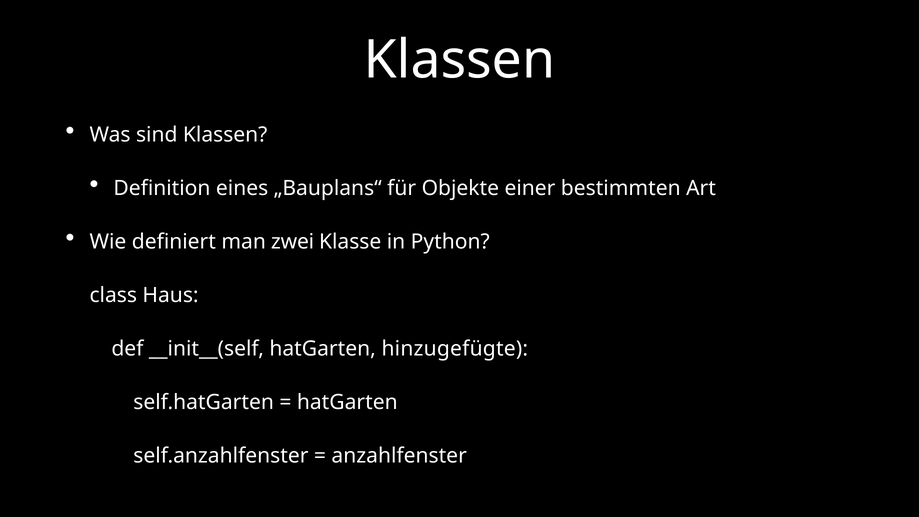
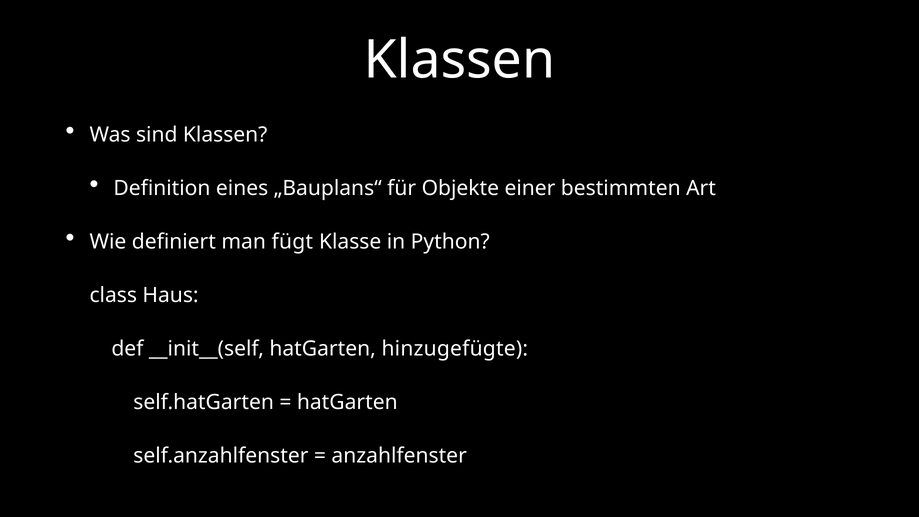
zwei: zwei -> fügt
